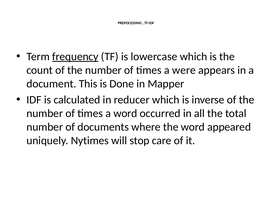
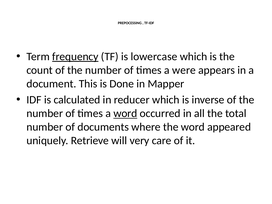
word at (125, 113) underline: none -> present
Nytimes: Nytimes -> Retrieve
stop: stop -> very
